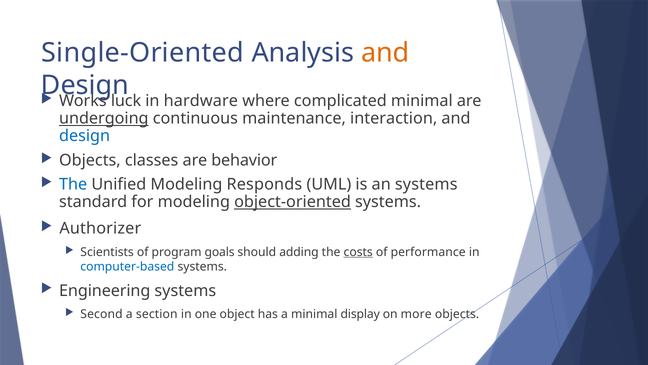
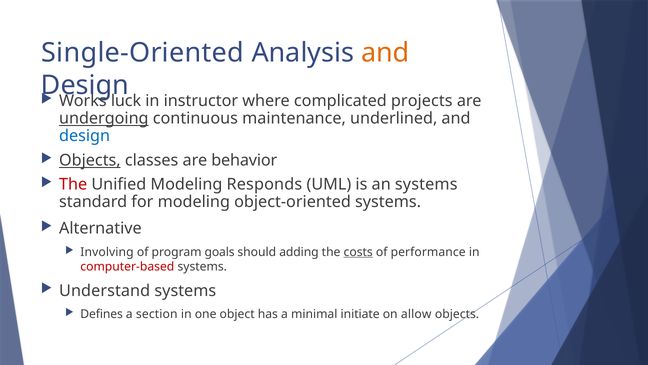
hardware: hardware -> instructor
complicated minimal: minimal -> projects
interaction: interaction -> underlined
Objects at (90, 160) underline: none -> present
The at (73, 184) colour: blue -> red
object-oriented underline: present -> none
Authorizer: Authorizer -> Alternative
Scientists: Scientists -> Involving
computer-based colour: blue -> red
Engineering: Engineering -> Understand
Second: Second -> Defines
display: display -> initiate
more: more -> allow
